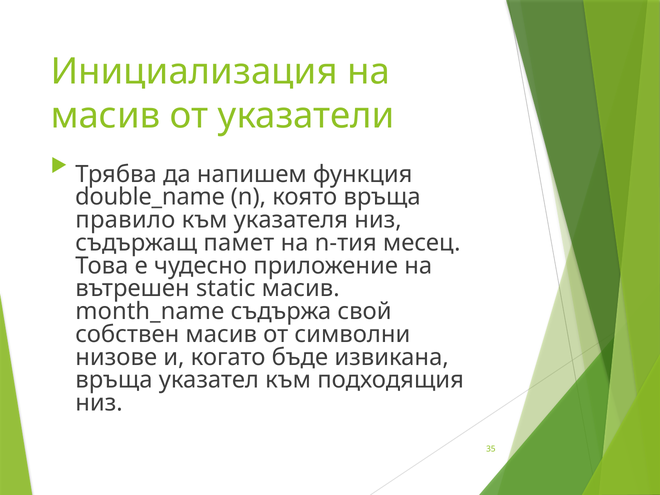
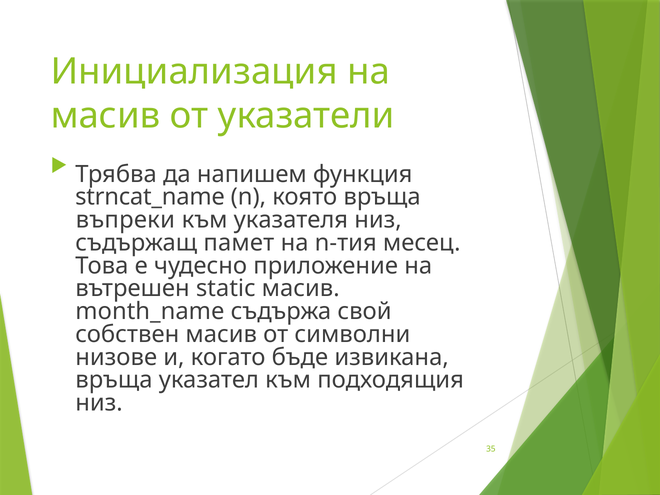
double_name: double_name -> strncat_name
правило: правило -> въпреки
